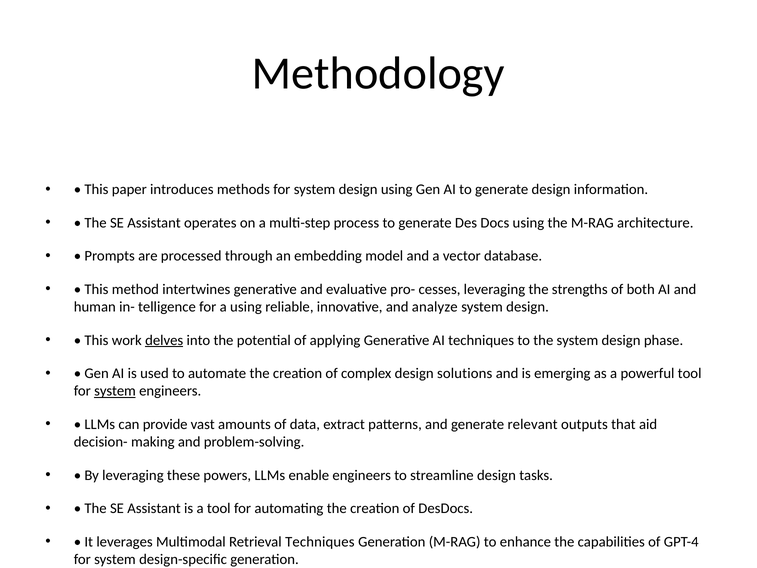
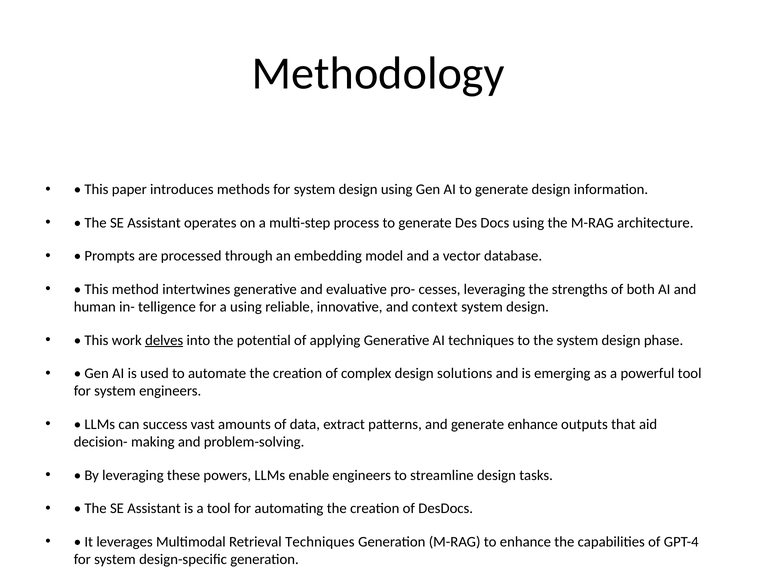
analyze: analyze -> context
system at (115, 391) underline: present -> none
can provide: provide -> success
generate relevant: relevant -> enhance
